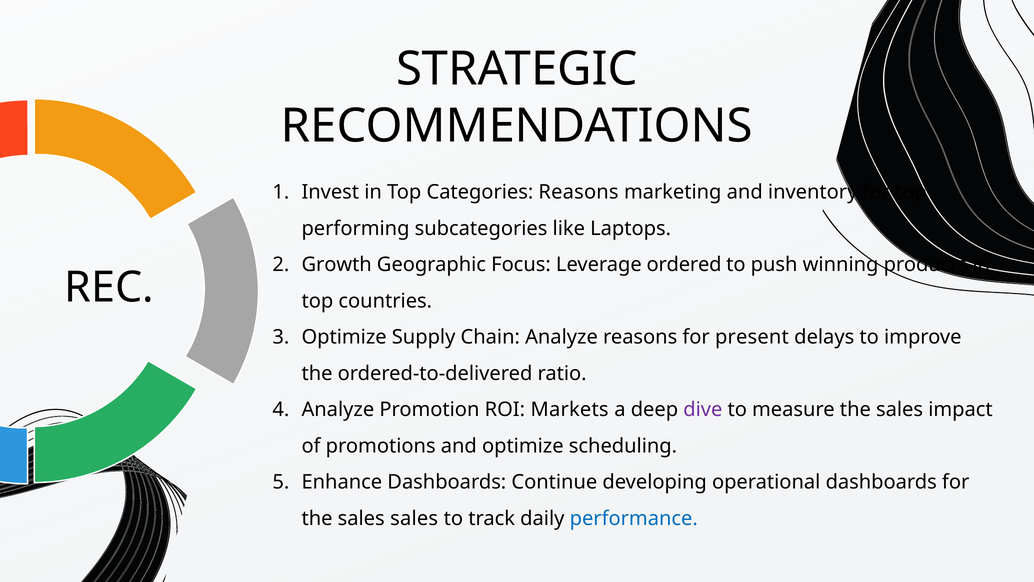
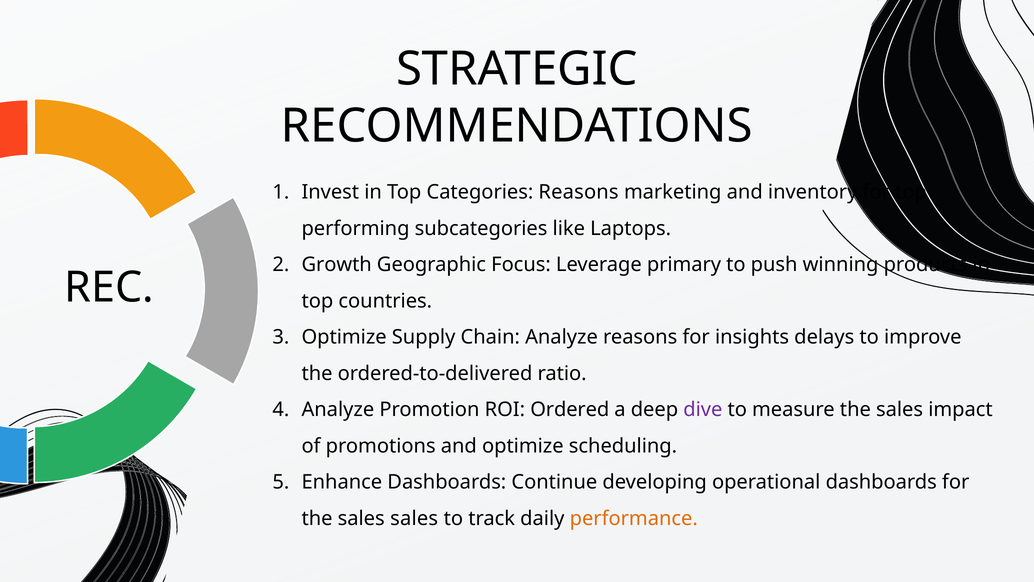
ordered: ordered -> primary
present: present -> insights
Markets: Markets -> Ordered
performance colour: blue -> orange
